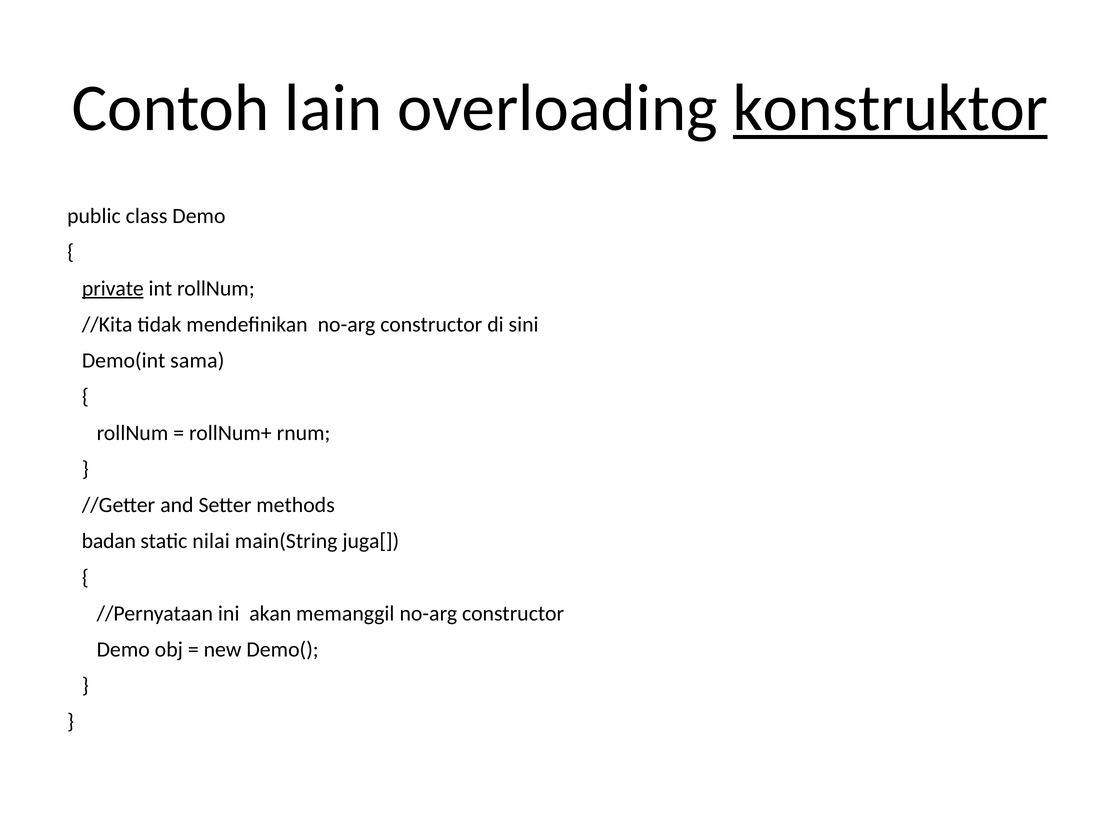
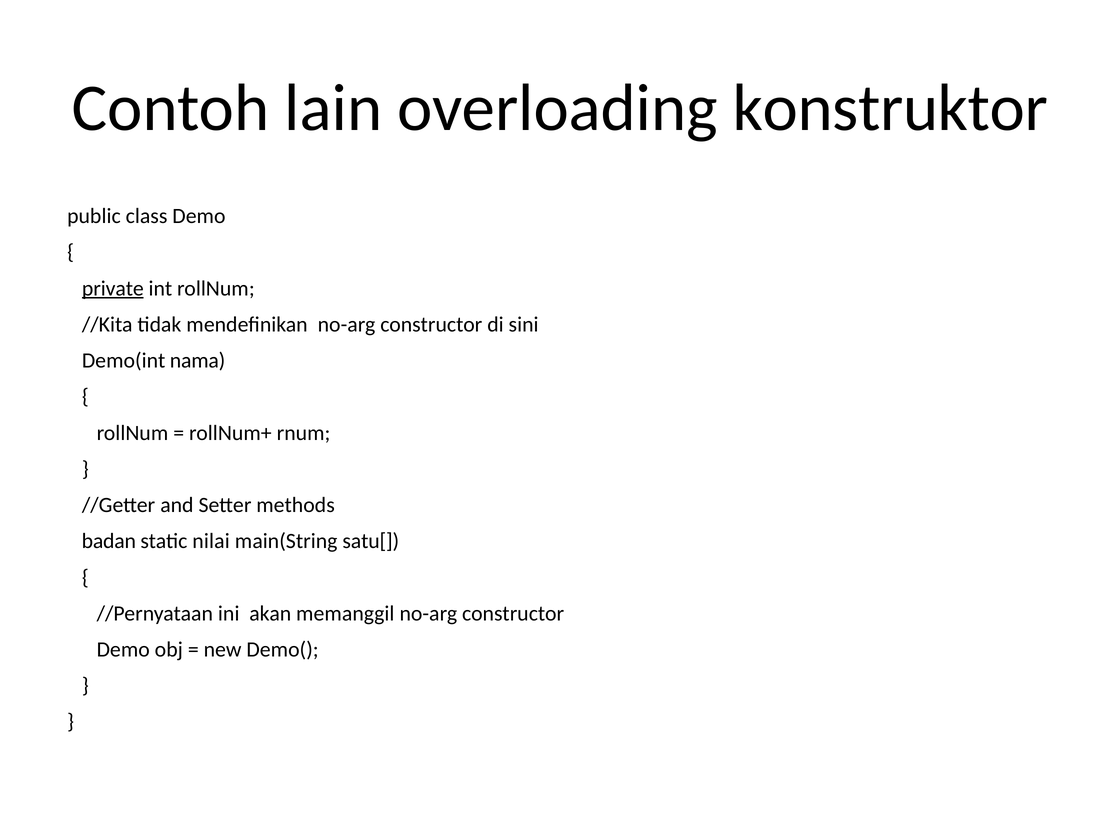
konstruktor underline: present -> none
sama: sama -> nama
juga[: juga[ -> satu[
